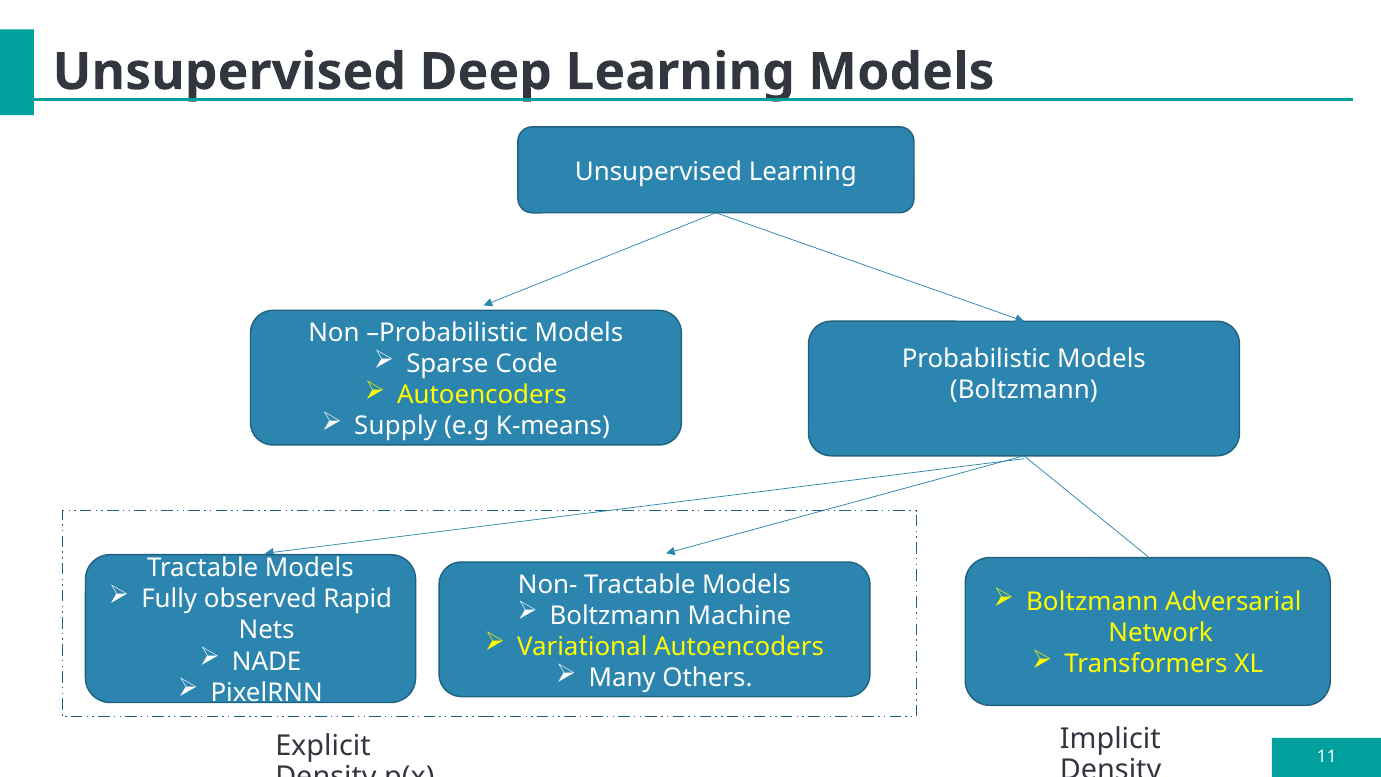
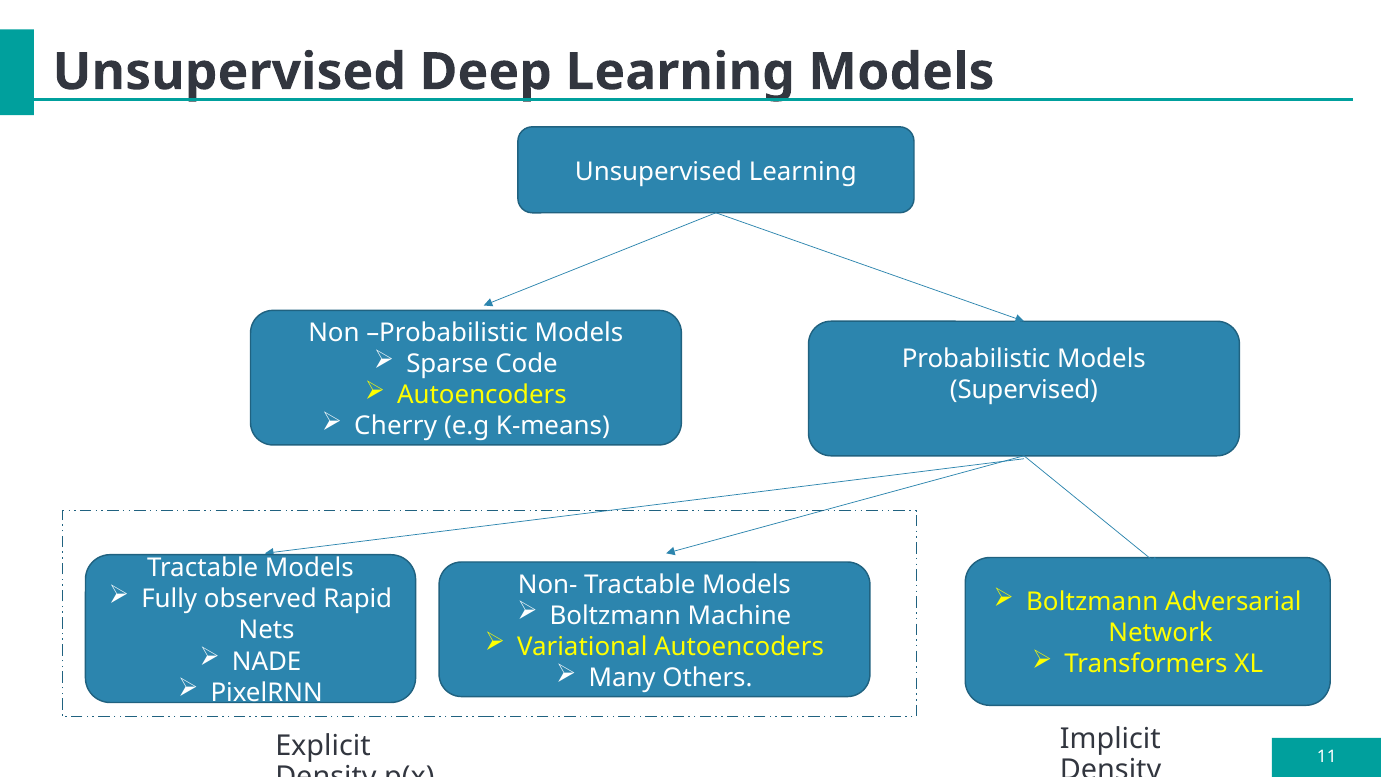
Boltzmann at (1024, 390): Boltzmann -> Supervised
Supply: Supply -> Cherry
